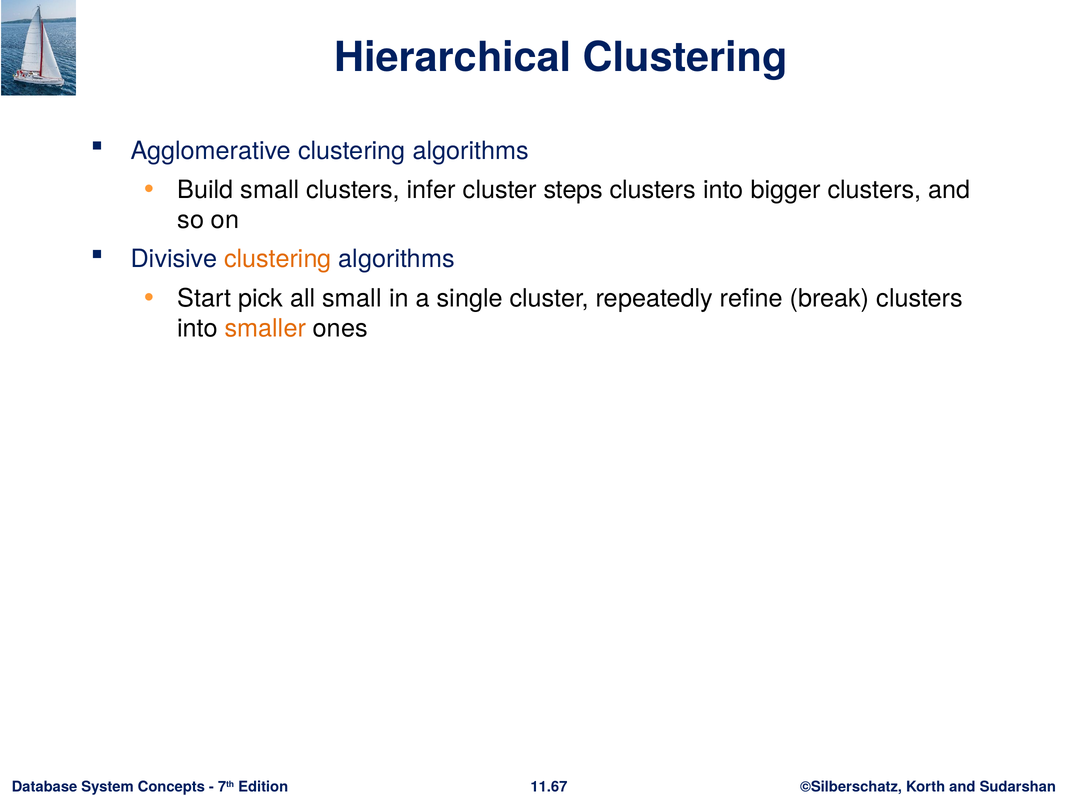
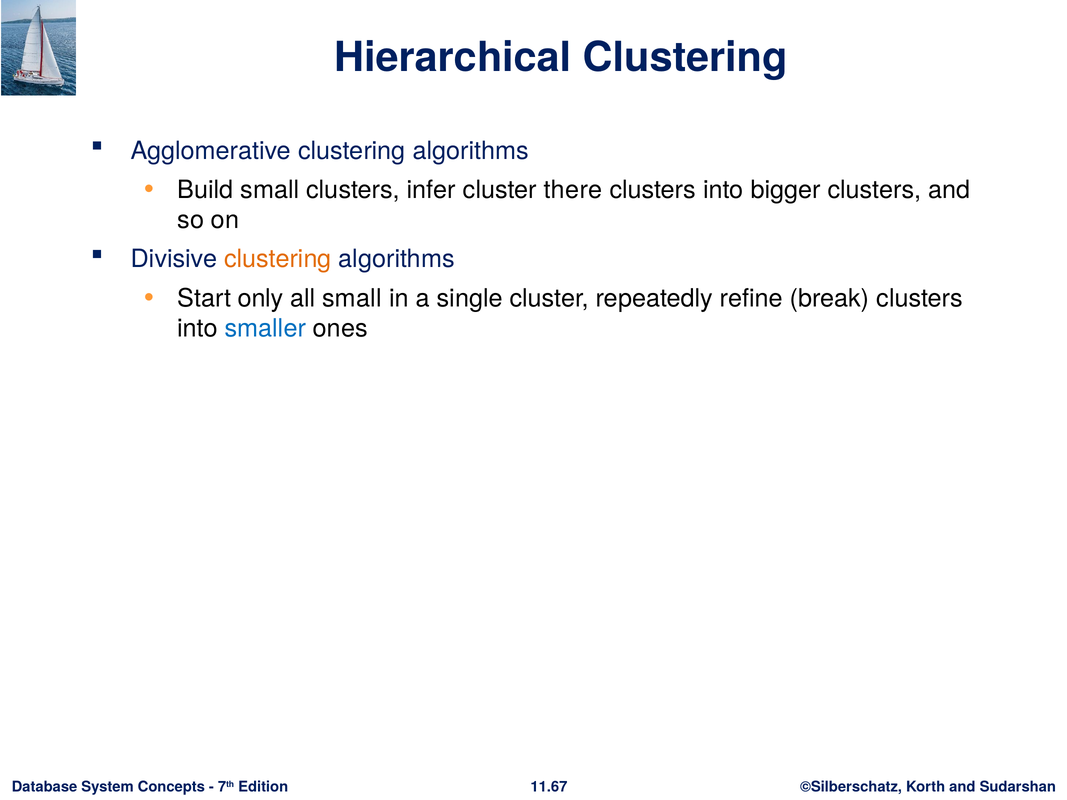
steps: steps -> there
pick: pick -> only
smaller colour: orange -> blue
